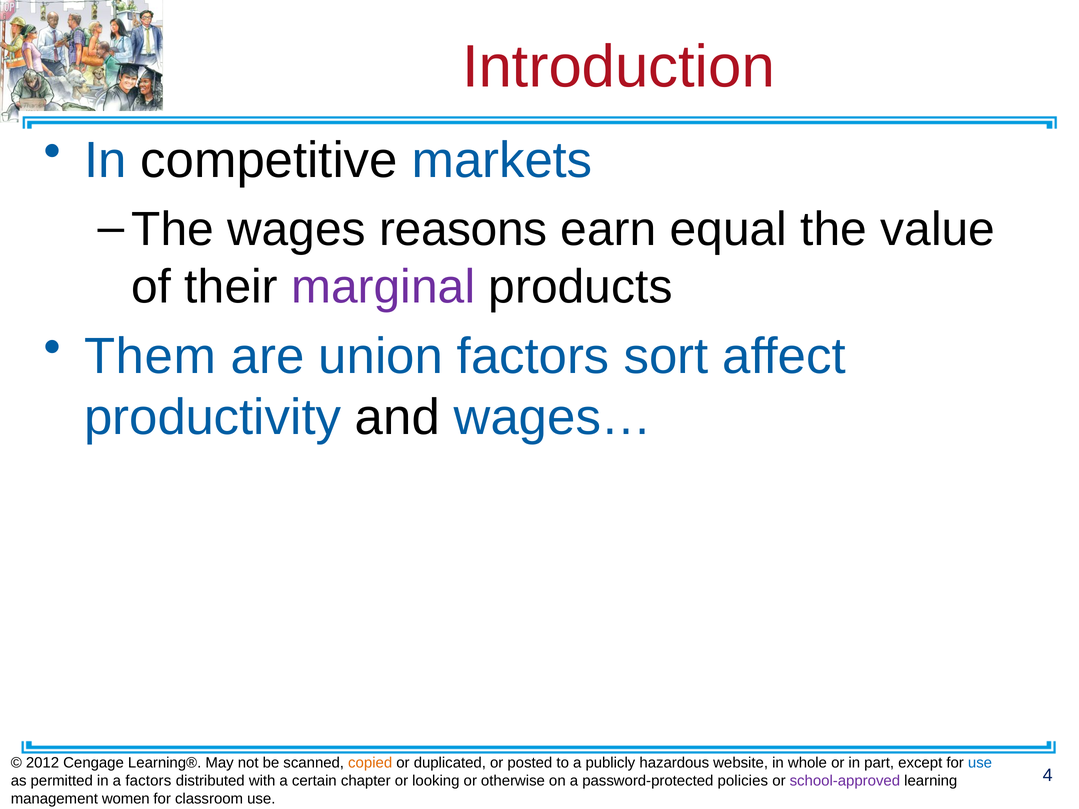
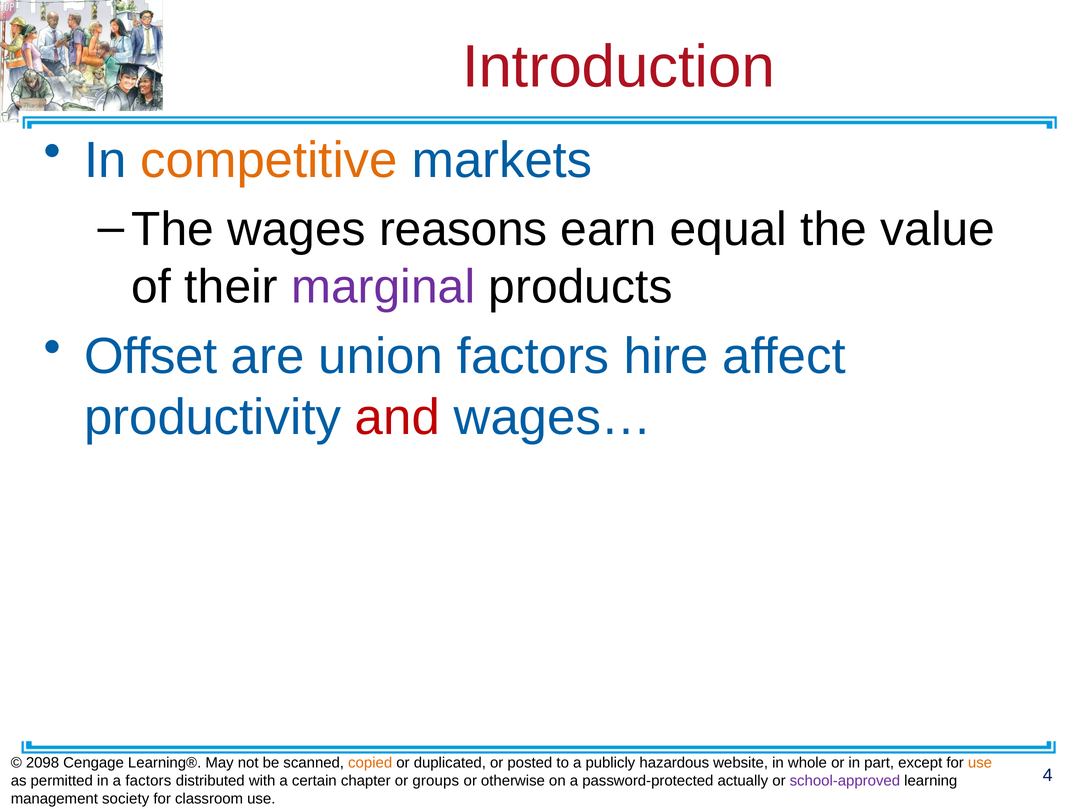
competitive colour: black -> orange
Them: Them -> Offset
sort: sort -> hire
and colour: black -> red
2012: 2012 -> 2098
use at (980, 763) colour: blue -> orange
looking: looking -> groups
policies: policies -> actually
women: women -> society
